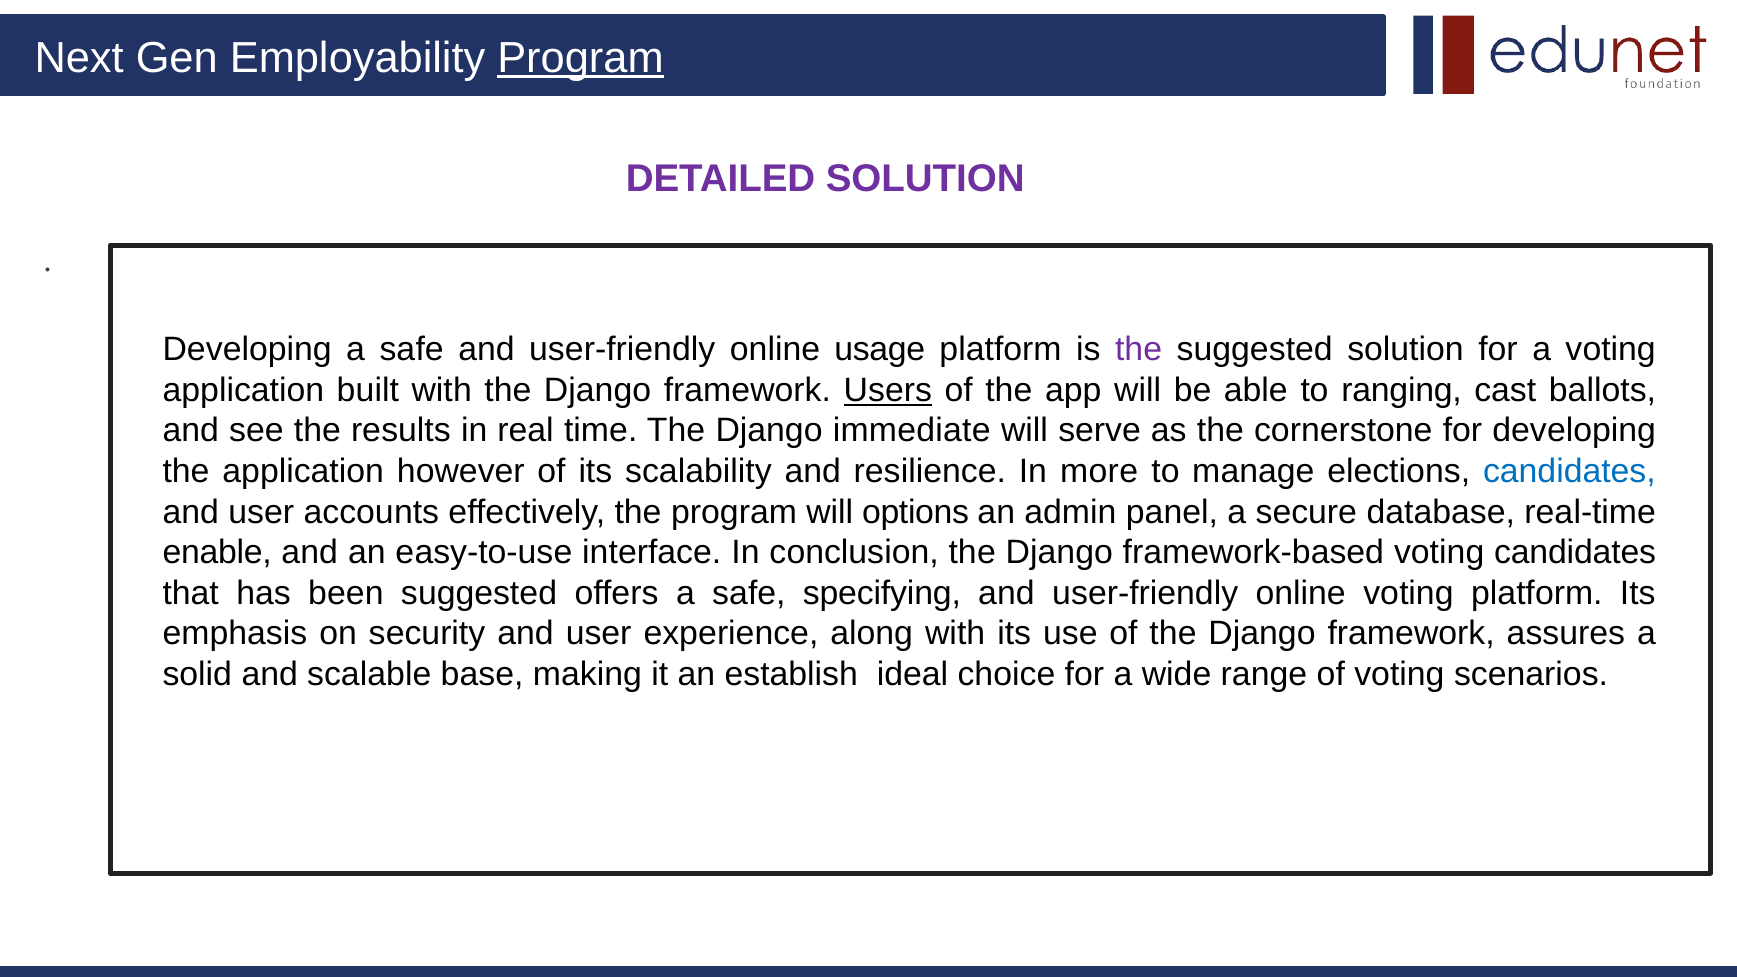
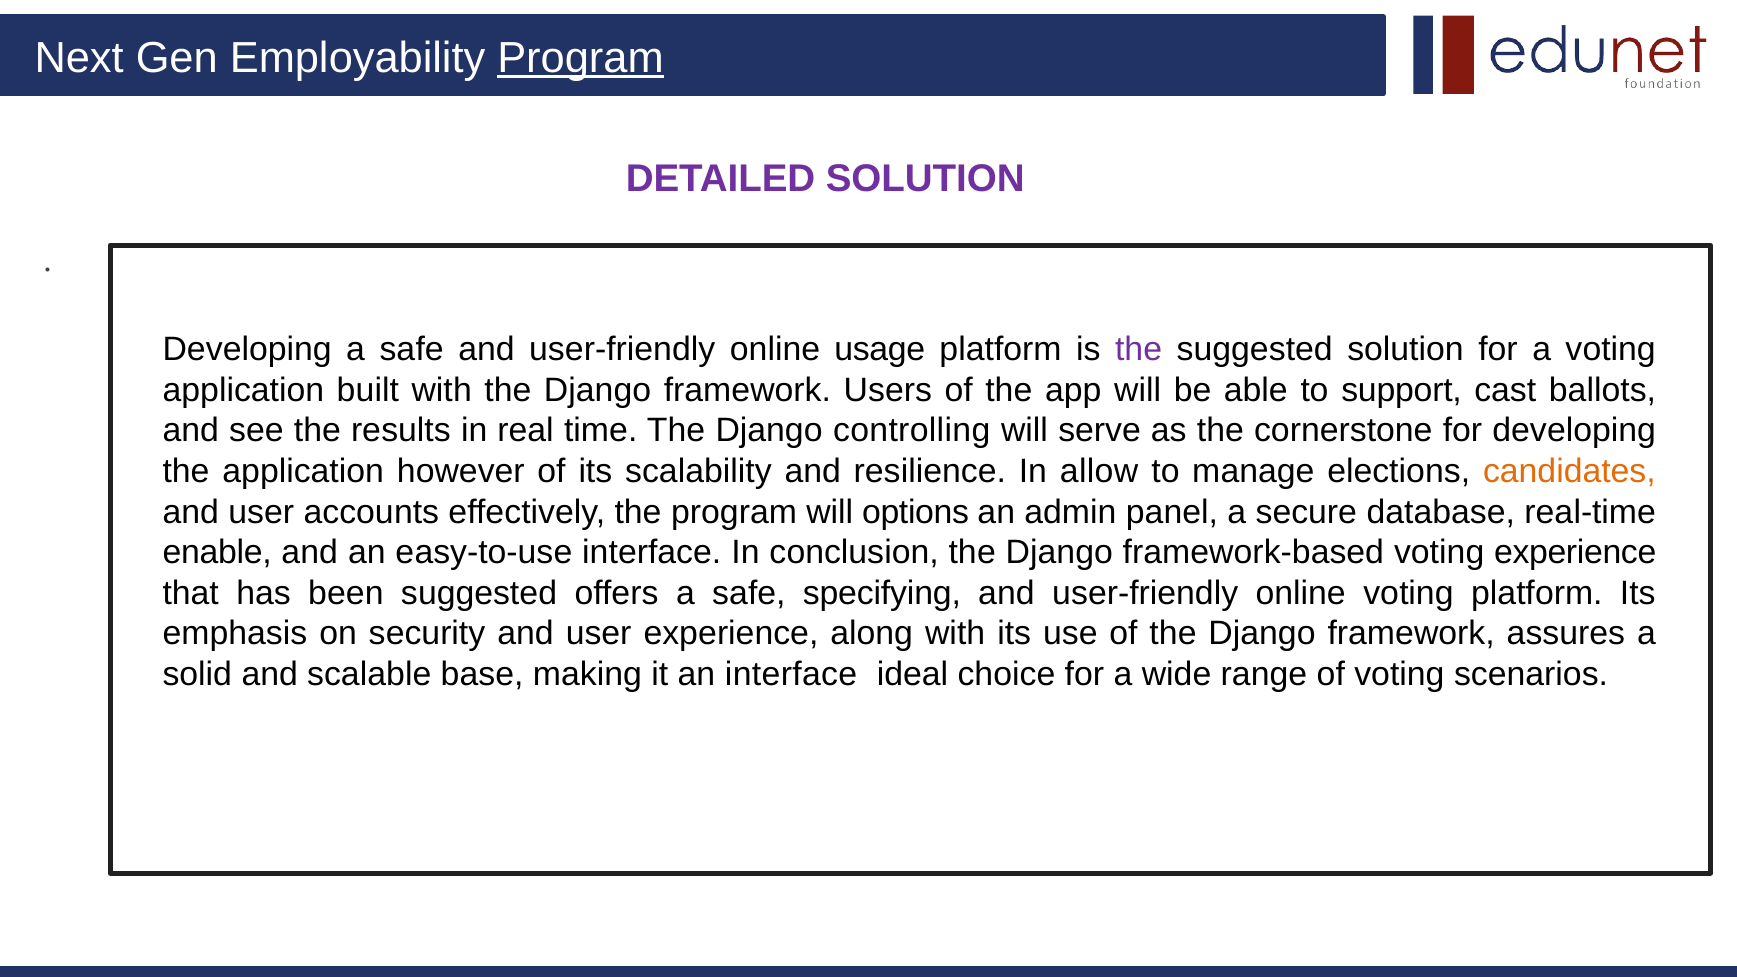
Users underline: present -> none
ranging: ranging -> support
immediate: immediate -> controlling
more: more -> allow
candidates at (1569, 471) colour: blue -> orange
voting candidates: candidates -> experience
an establish: establish -> interface
